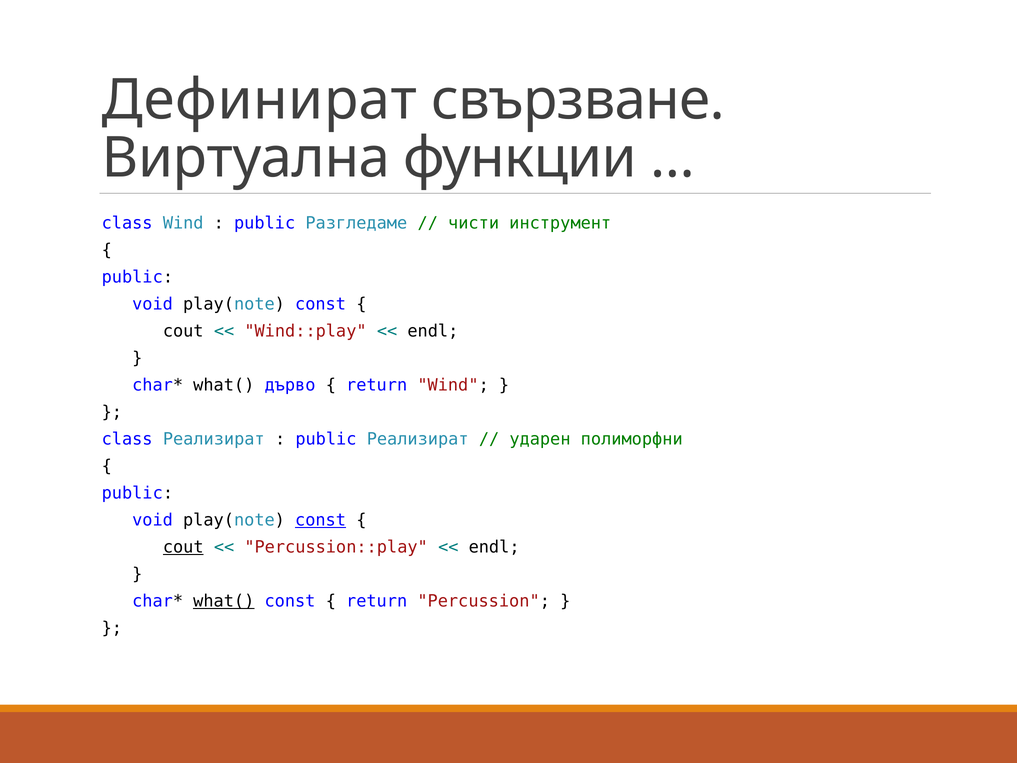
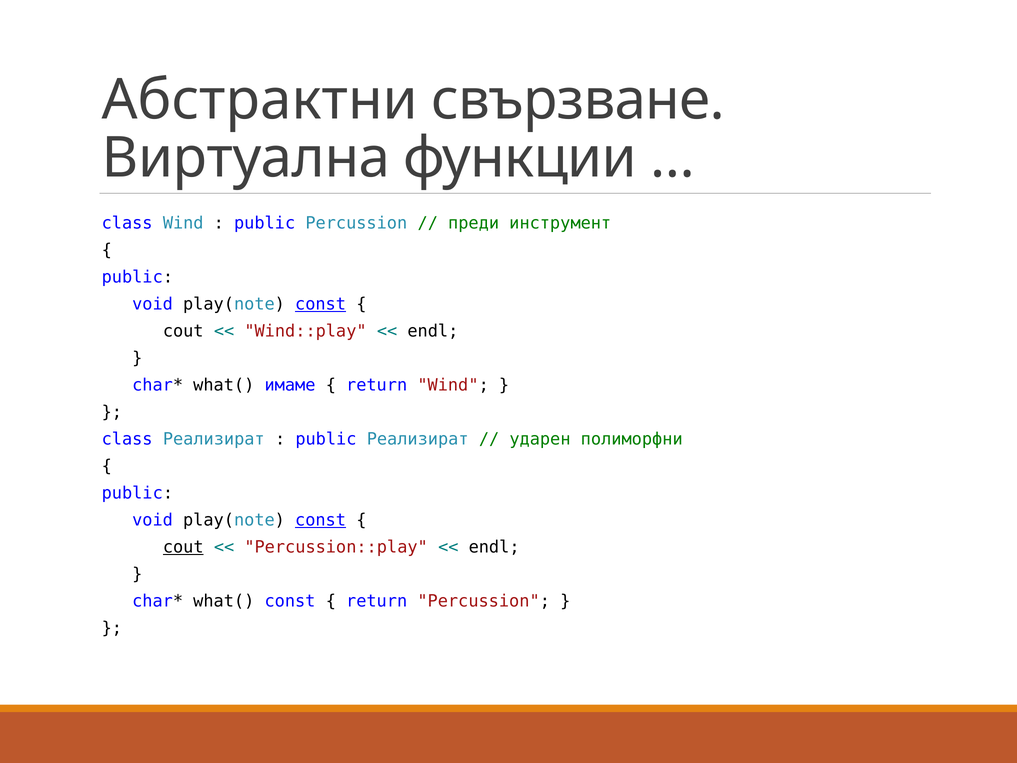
Дефинират: Дефинират -> Абстрактни
public Разгледаме: Разгледаме -> Percussion
чисти: чисти -> преди
const at (321, 304) underline: none -> present
дърво: дърво -> имаме
what( at (224, 601) underline: present -> none
